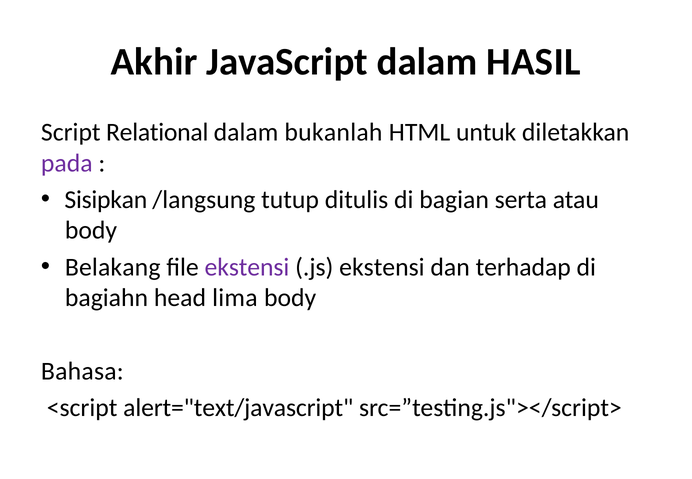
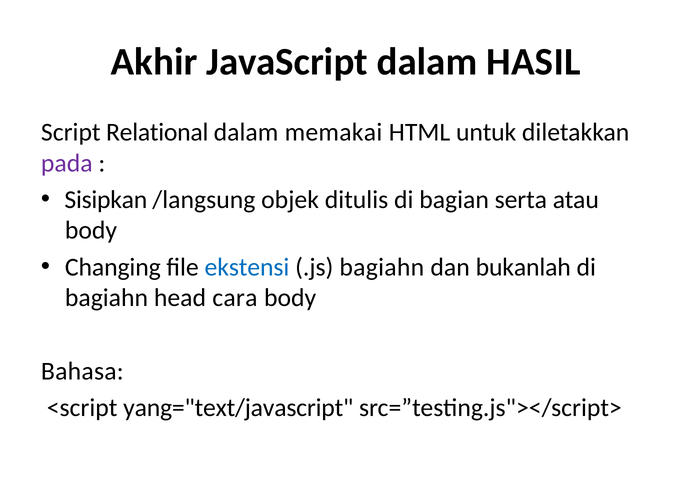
bukanlah: bukanlah -> memakai
tutup: tutup -> objek
Belakang: Belakang -> Changing
ekstensi at (247, 267) colour: purple -> blue
.js ekstensi: ekstensi -> bagiahn
terhadap: terhadap -> bukanlah
lima: lima -> cara
alert="text/javascript: alert="text/javascript -> yang="text/javascript
